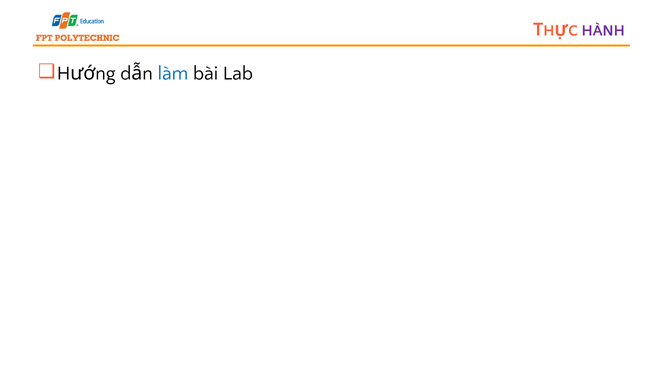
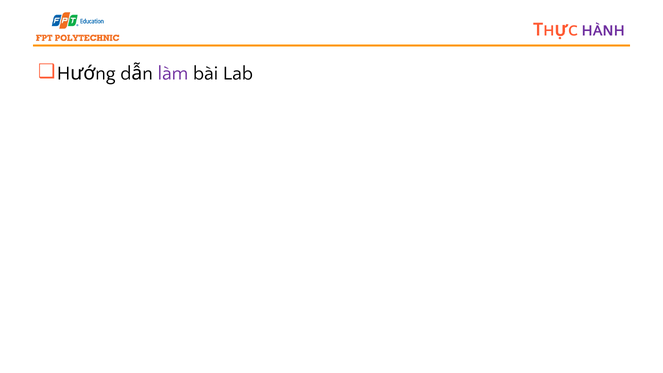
làm colour: blue -> purple
